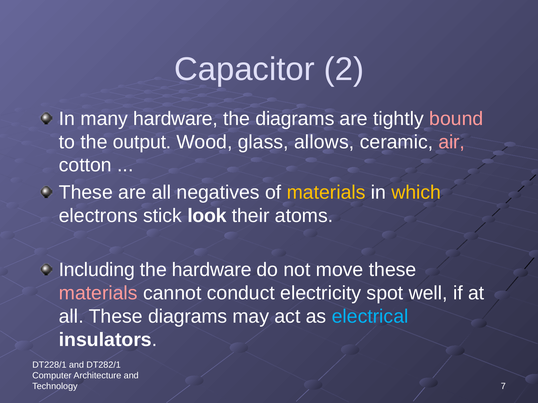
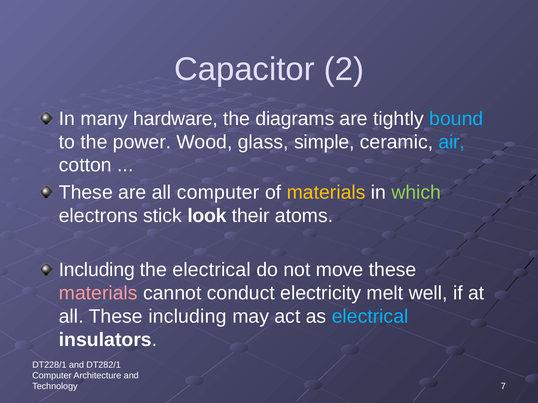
bound colour: pink -> light blue
output: output -> power
allows: allows -> simple
air colour: pink -> light blue
all negatives: negatives -> computer
which colour: yellow -> light green
the hardware: hardware -> electrical
spot: spot -> melt
These diagrams: diagrams -> including
